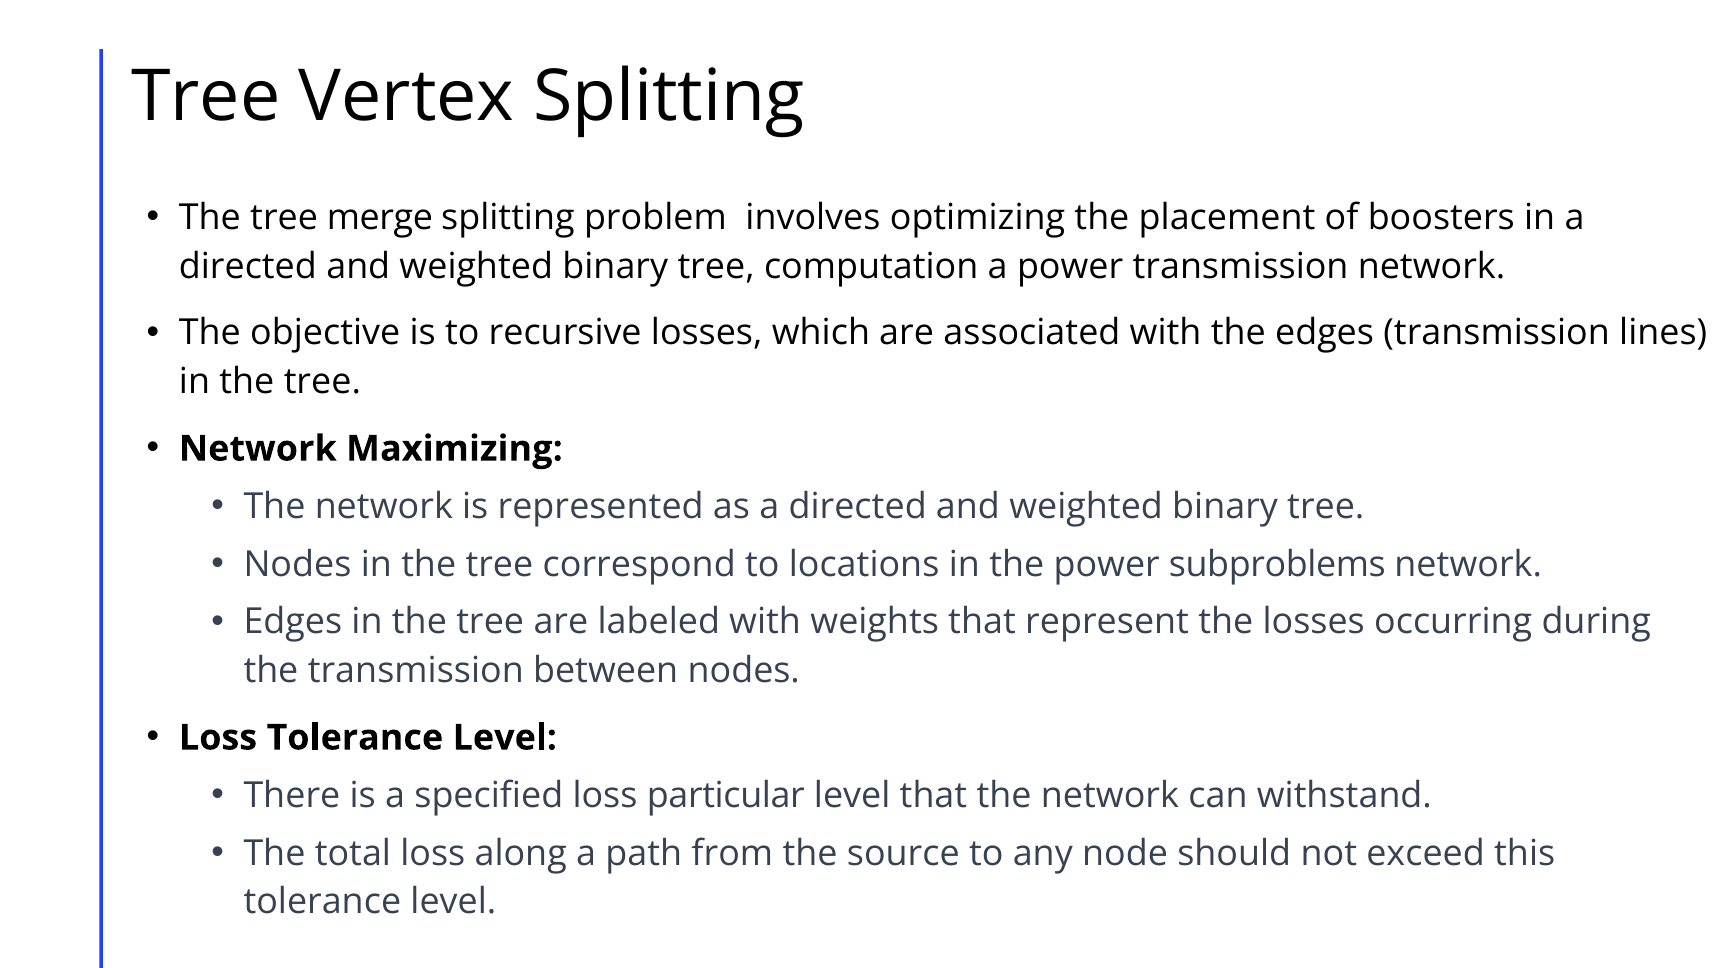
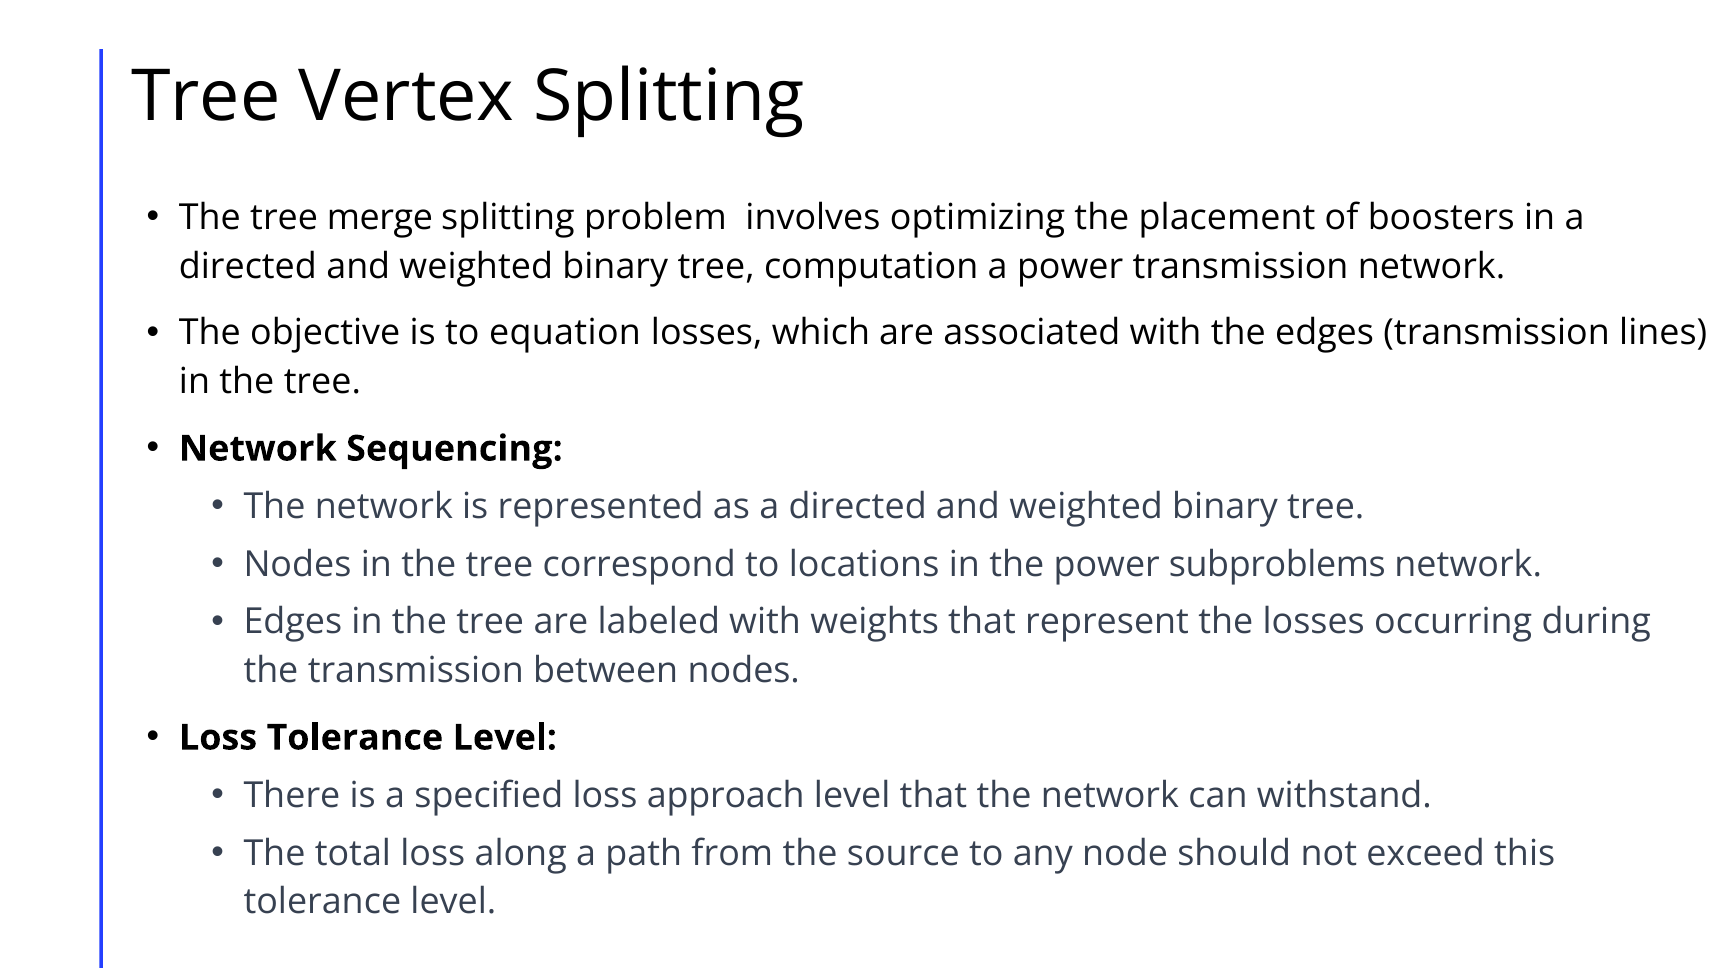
recursive: recursive -> equation
Maximizing: Maximizing -> Sequencing
particular: particular -> approach
